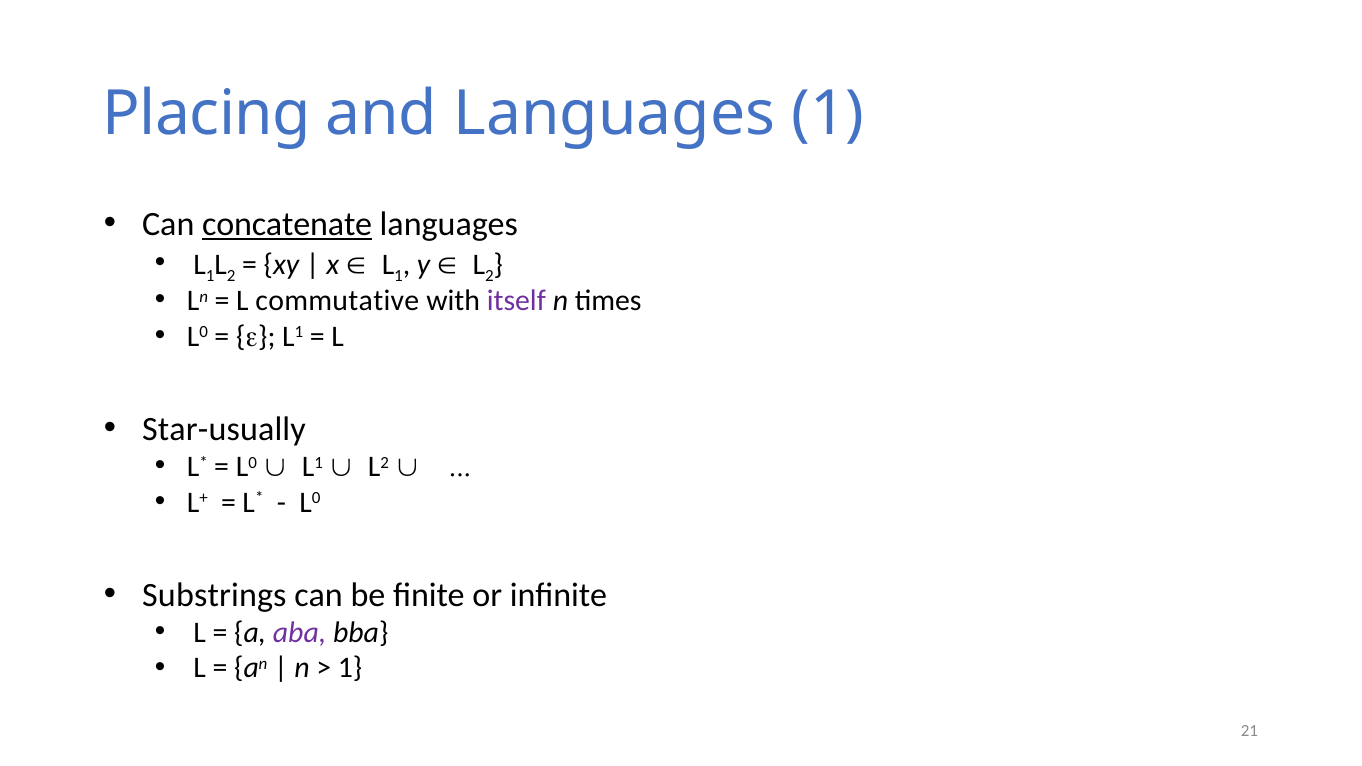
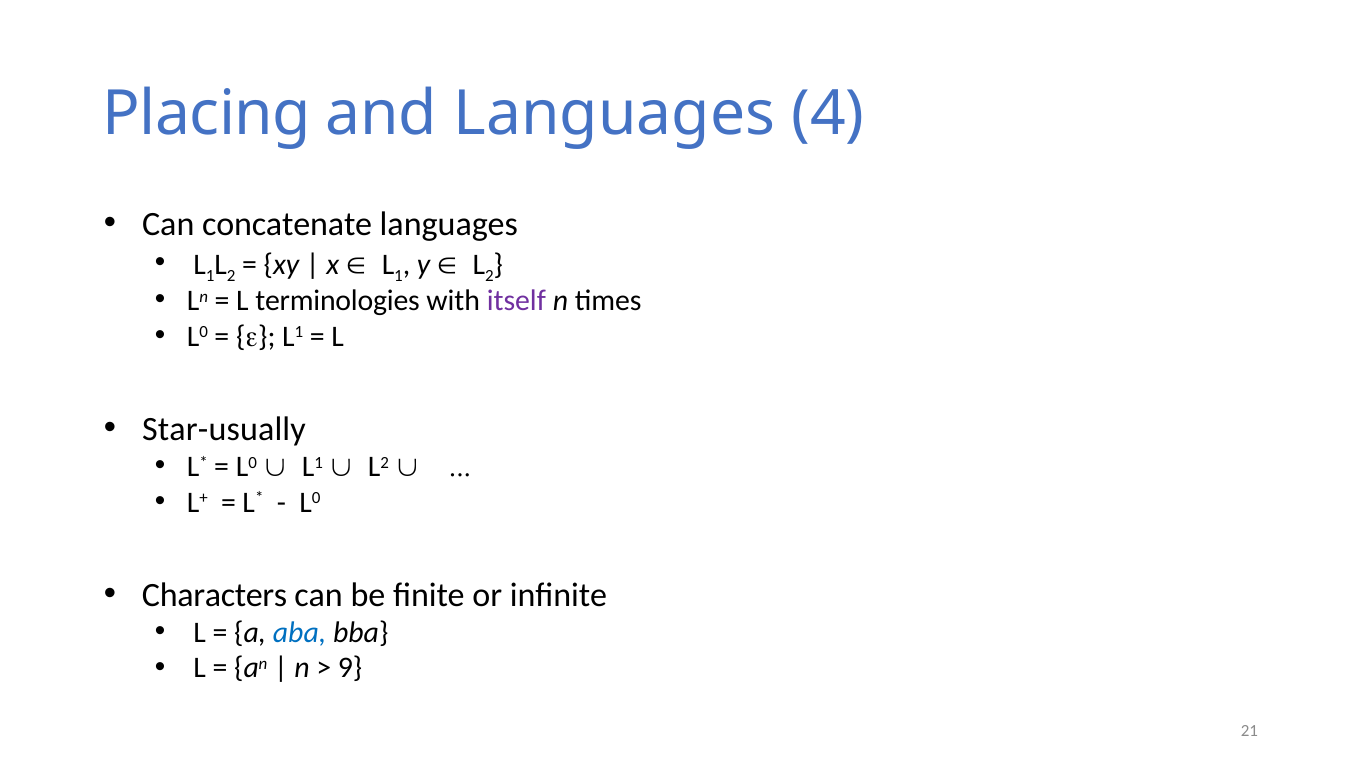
Languages 1: 1 -> 4
concatenate underline: present -> none
commutative: commutative -> terminologies
Substrings: Substrings -> Characters
aba colour: purple -> blue
1 at (350, 668): 1 -> 9
